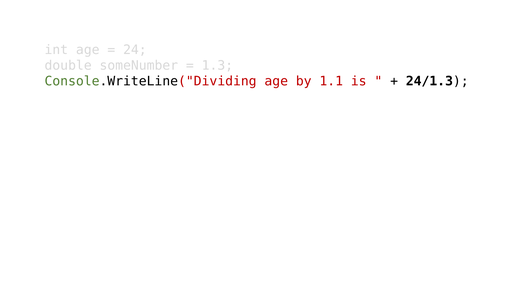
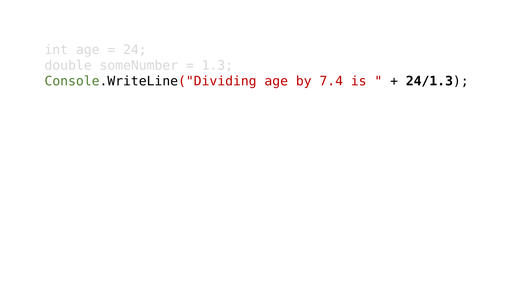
1.1: 1.1 -> 7.4
